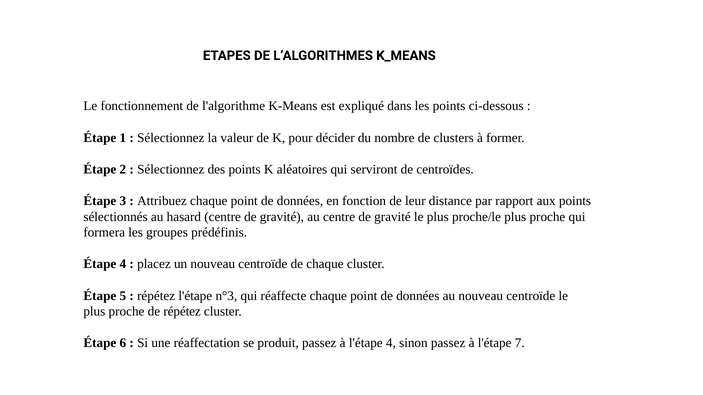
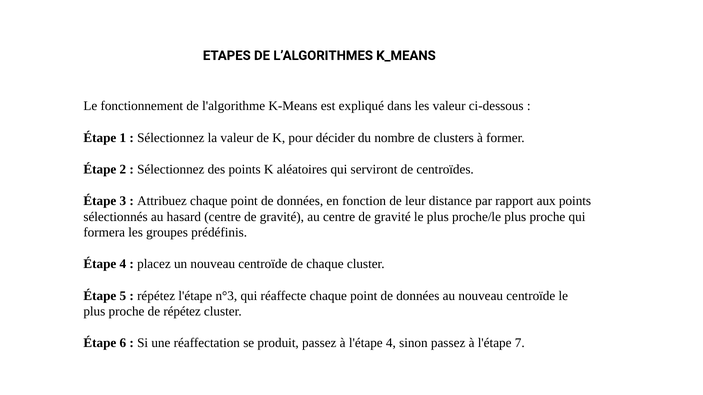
les points: points -> valeur
